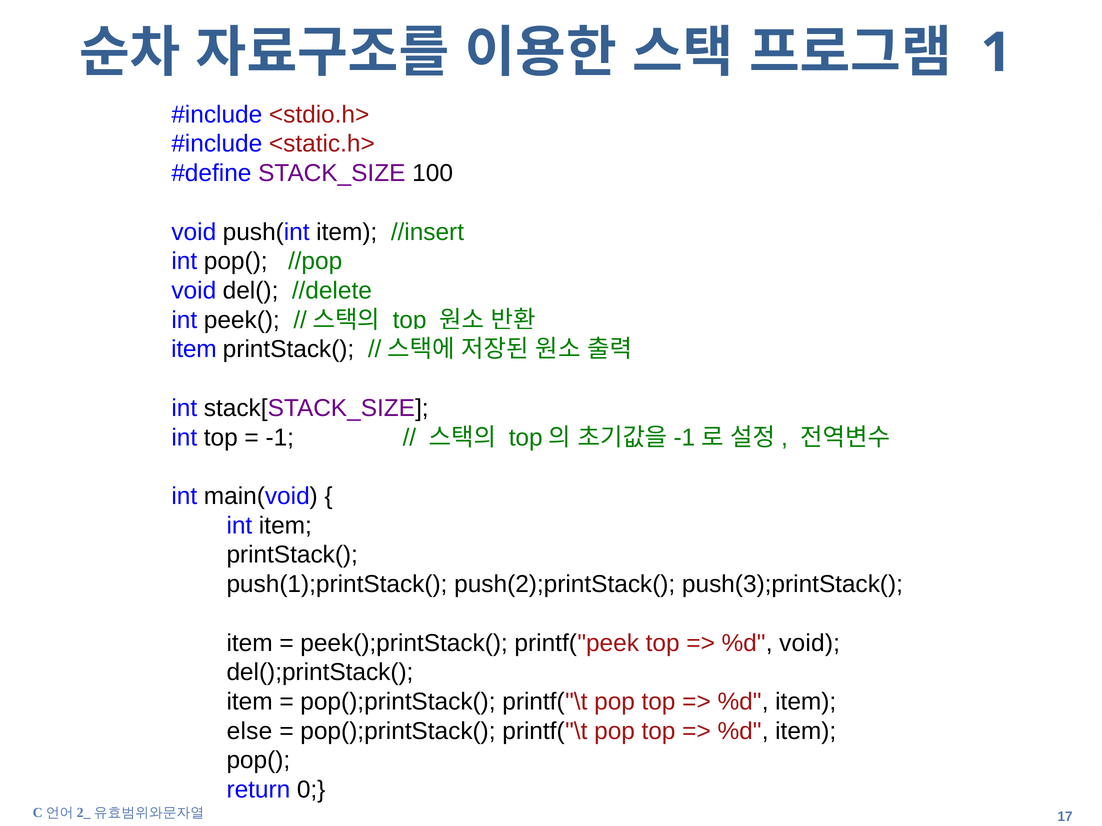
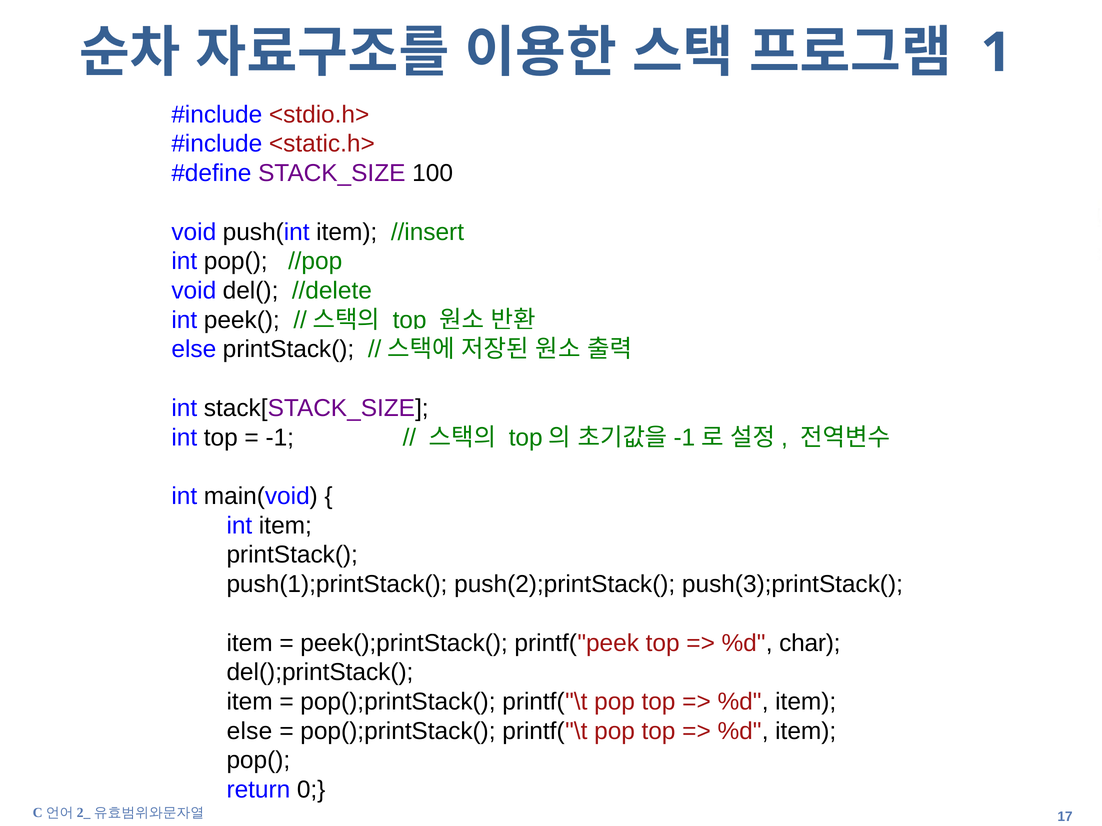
item at (194, 350): item -> else
%d void: void -> char
